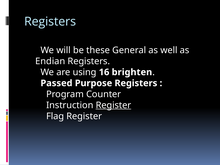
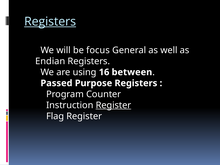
Registers at (50, 22) underline: none -> present
these: these -> focus
brighten: brighten -> between
